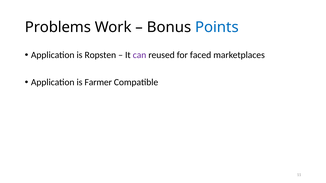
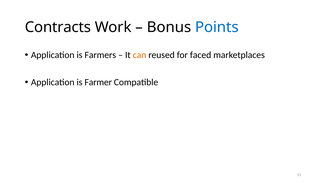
Problems: Problems -> Contracts
Ropsten: Ropsten -> Farmers
can colour: purple -> orange
